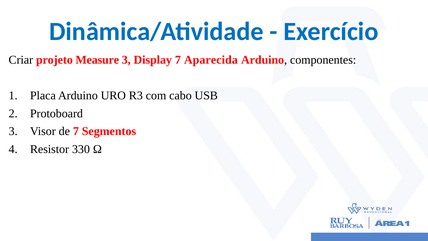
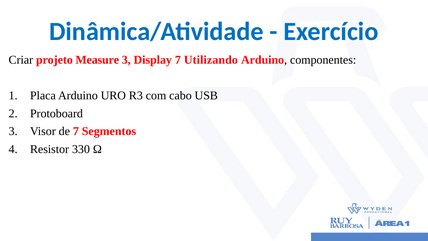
Aparecida: Aparecida -> Utilizando
